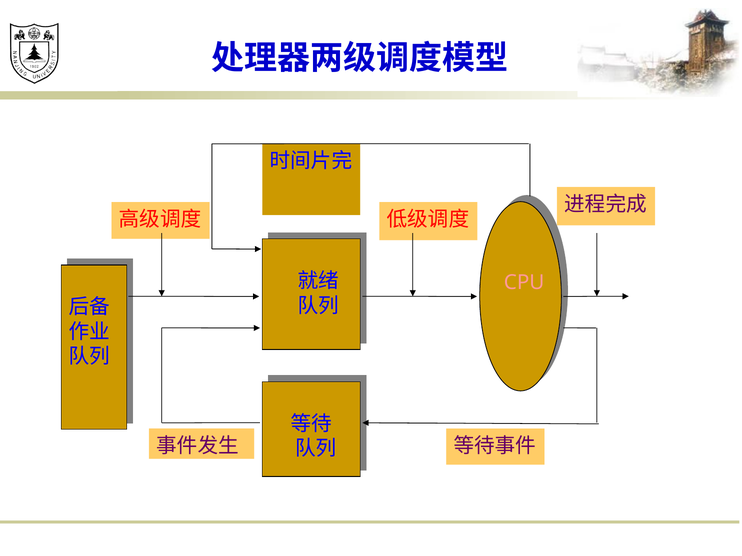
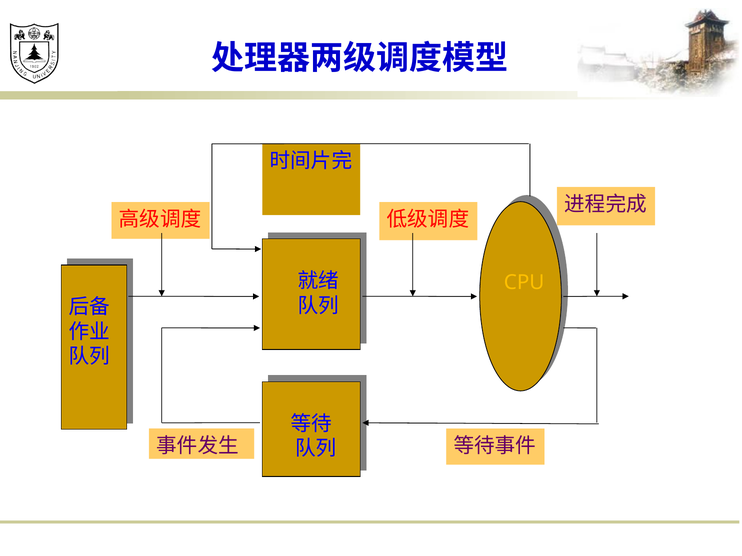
CPU colour: pink -> yellow
